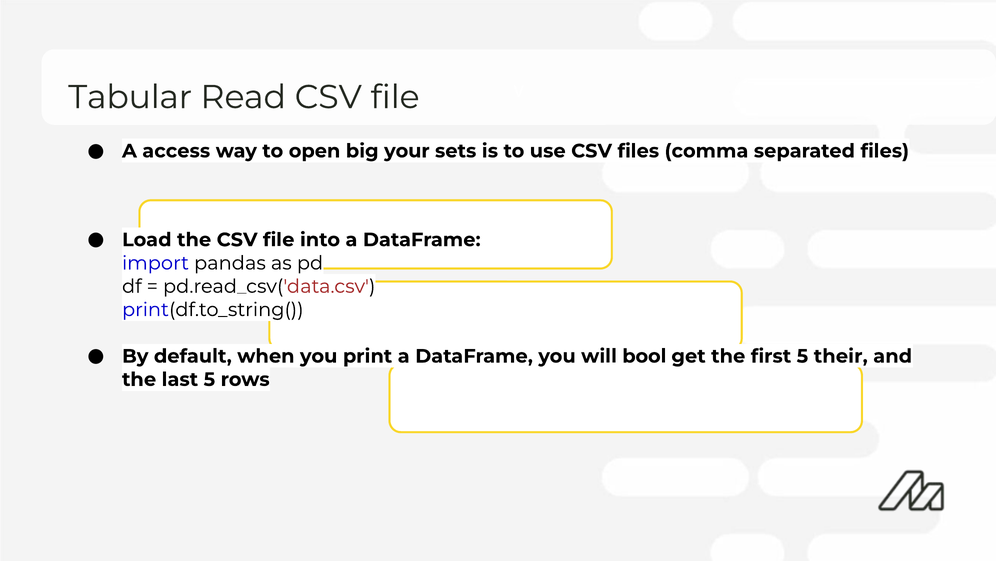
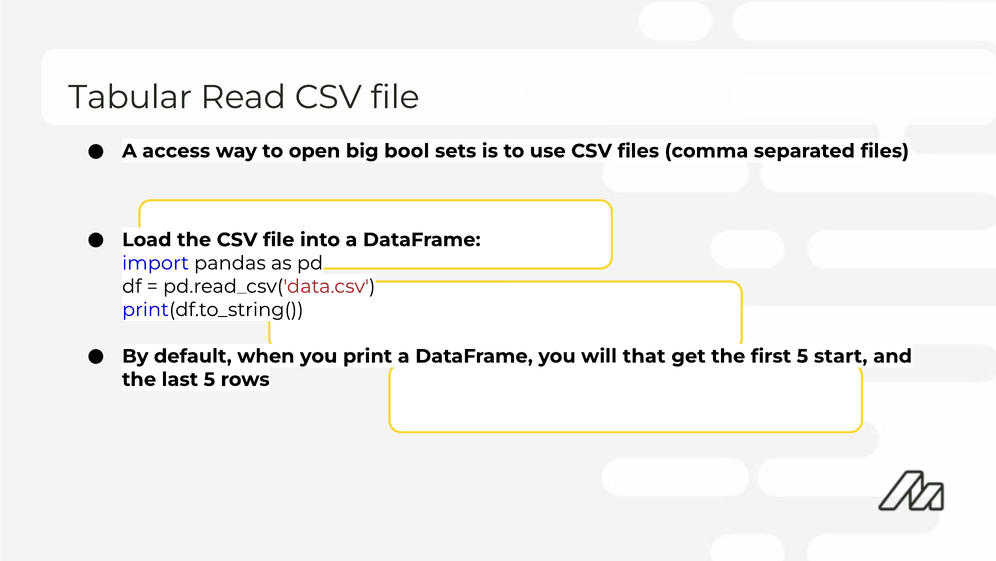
your: your -> bool
bool: bool -> that
their: their -> start
